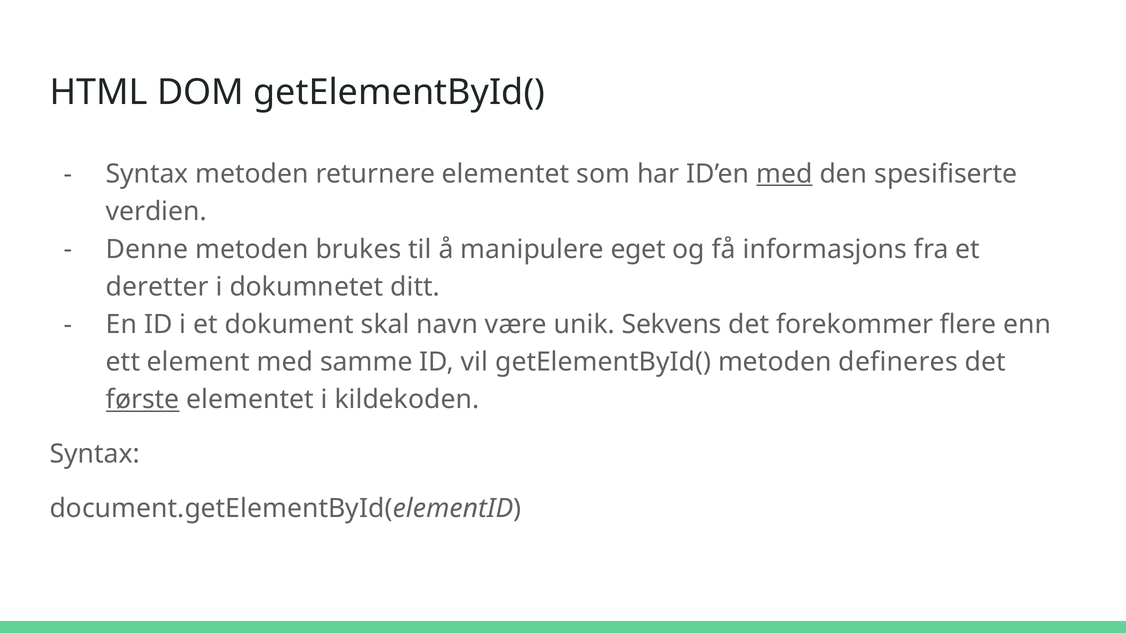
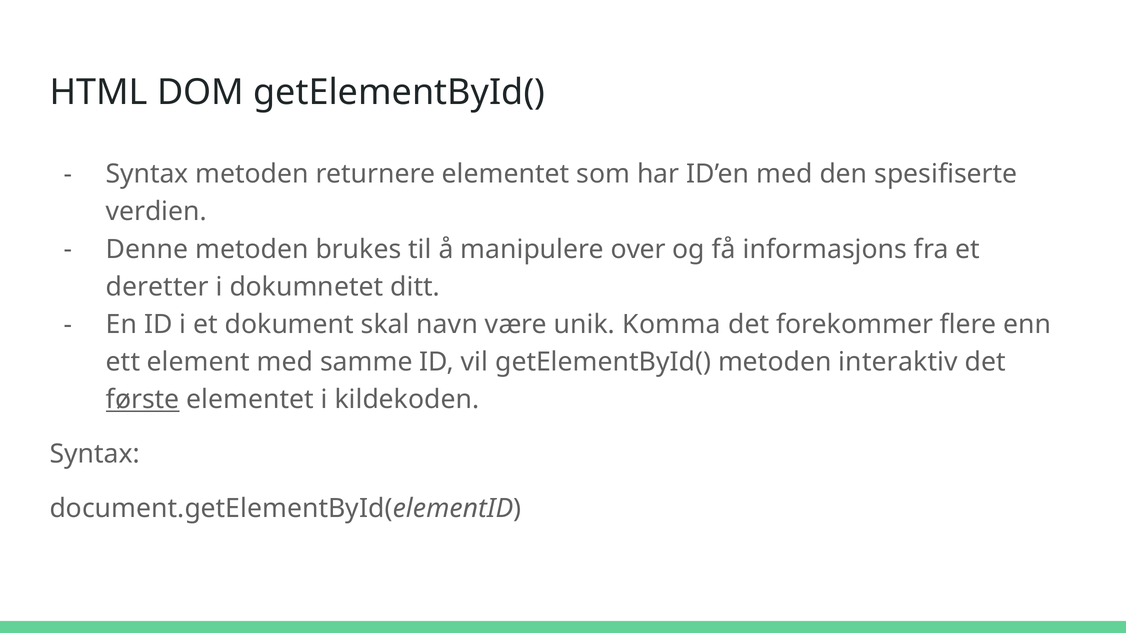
med at (784, 174) underline: present -> none
eget: eget -> over
Sekvens: Sekvens -> Komma
defineres: defineres -> interaktiv
